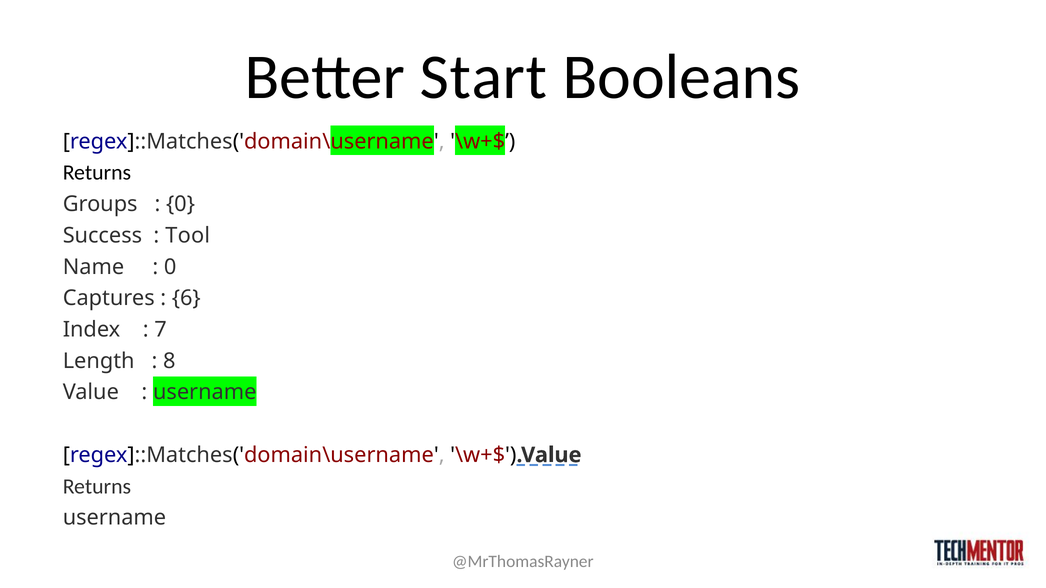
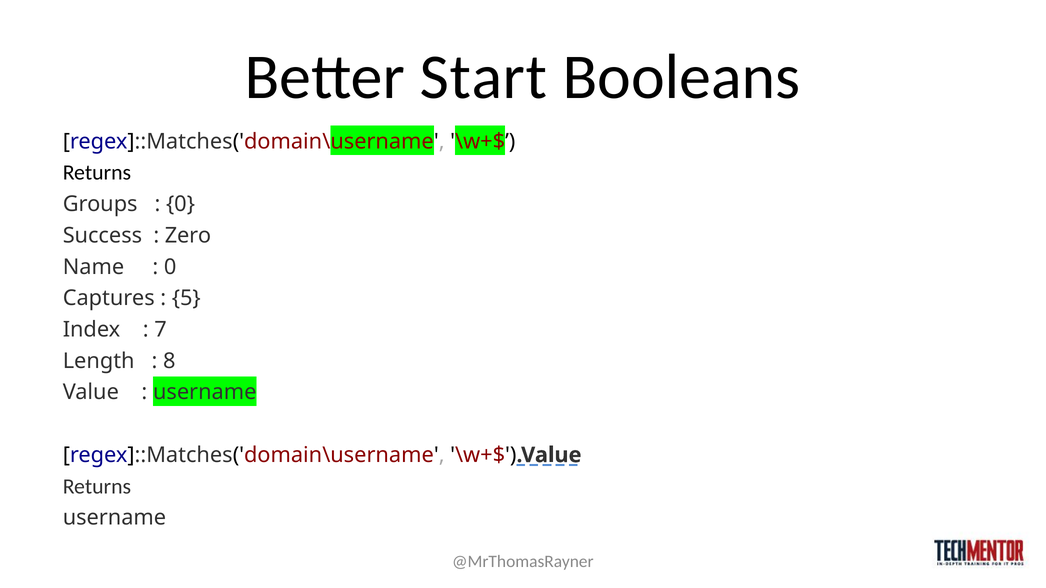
Tool: Tool -> Zero
6: 6 -> 5
